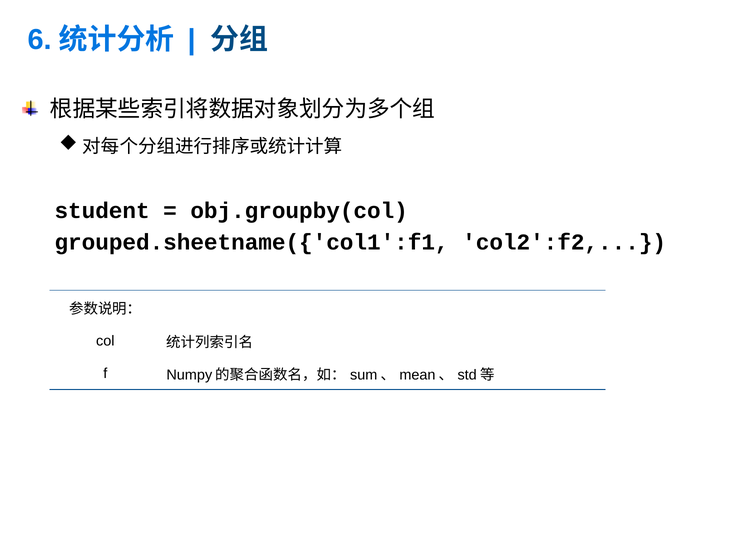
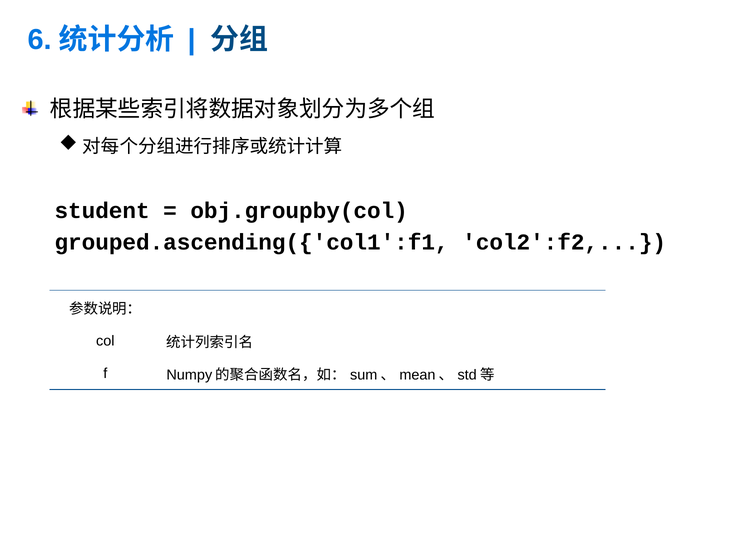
grouped.sheetname({'col1':f1: grouped.sheetname({'col1':f1 -> grouped.ascending({'col1':f1
